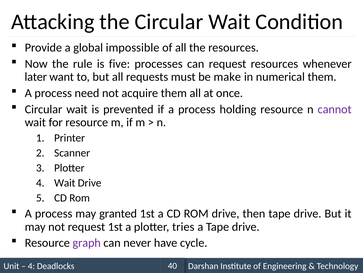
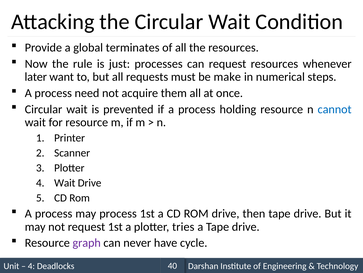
impossible: impossible -> terminates
five: five -> just
numerical them: them -> steps
cannot colour: purple -> blue
may granted: granted -> process
